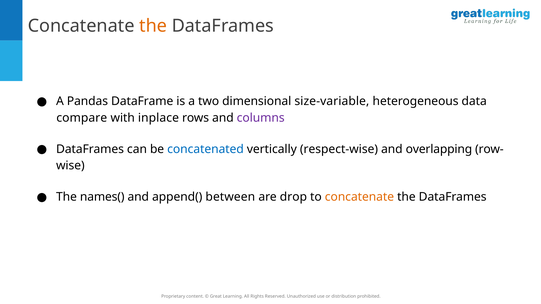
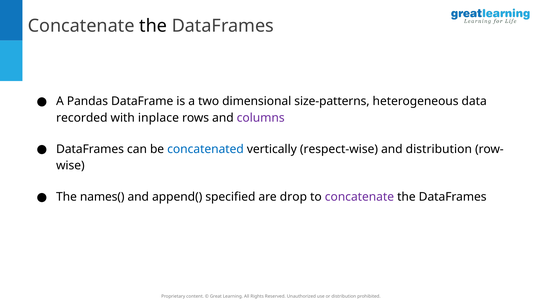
the at (153, 26) colour: orange -> black
size-variable: size-variable -> size-patterns
compare: compare -> recorded
and overlapping: overlapping -> distribution
between: between -> specified
concatenate at (359, 197) colour: orange -> purple
